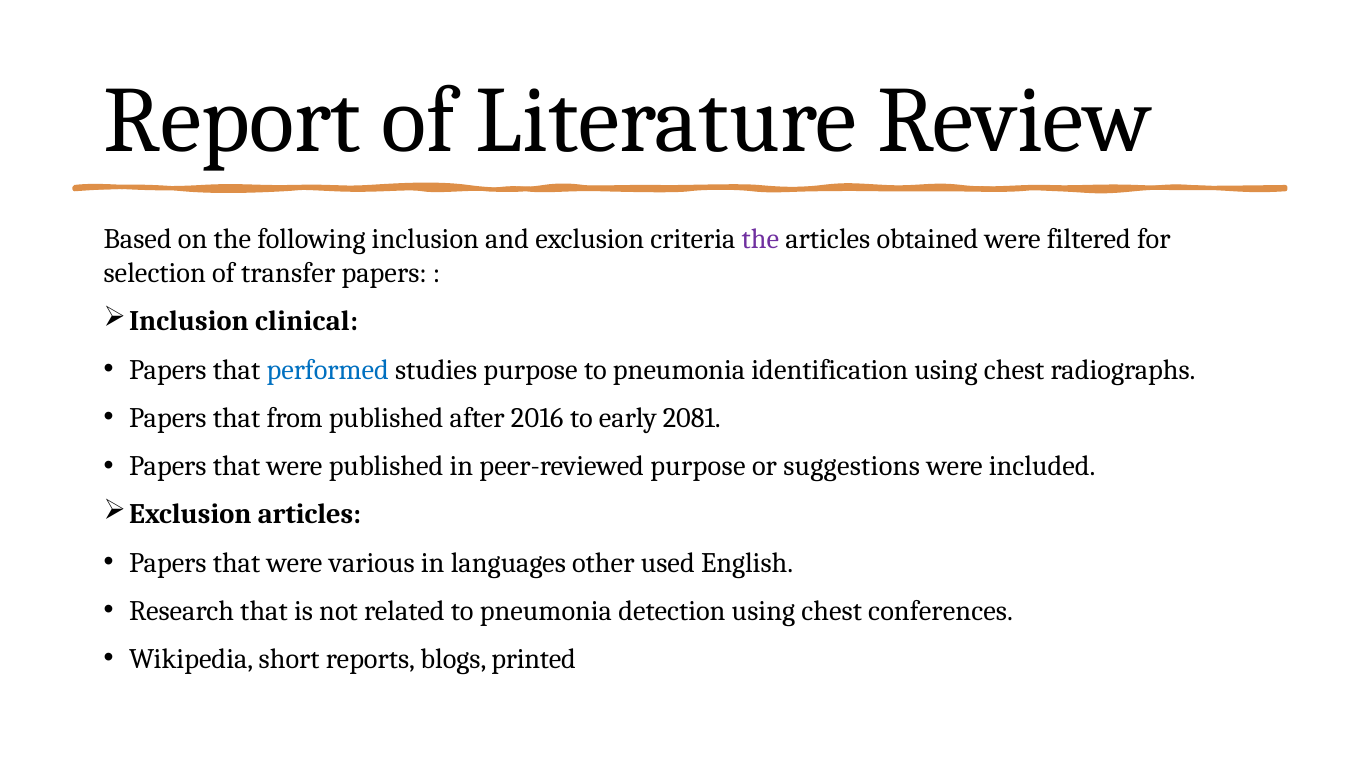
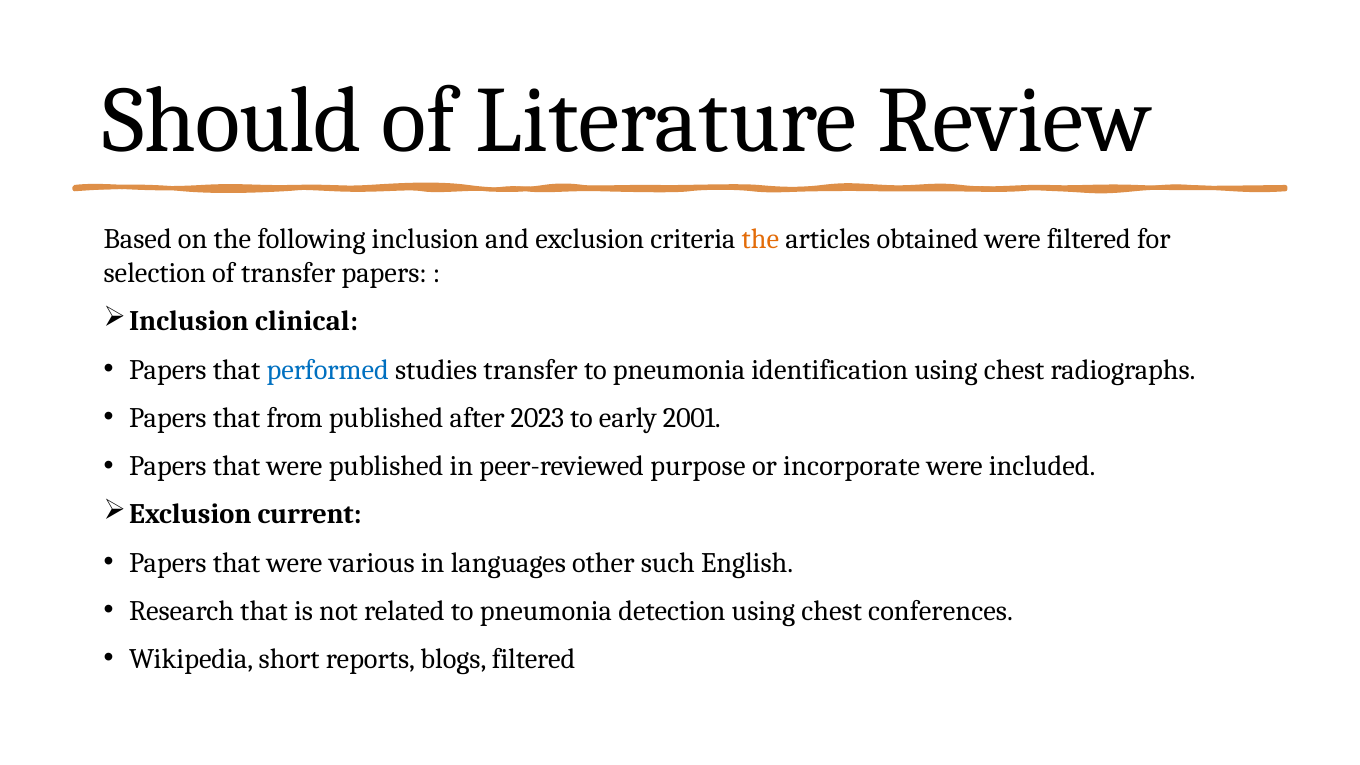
Report: Report -> Should
the at (760, 239) colour: purple -> orange
studies purpose: purpose -> transfer
2016: 2016 -> 2023
2081: 2081 -> 2001
suggestions: suggestions -> incorporate
articles at (309, 515): articles -> current
used: used -> such
blogs printed: printed -> filtered
